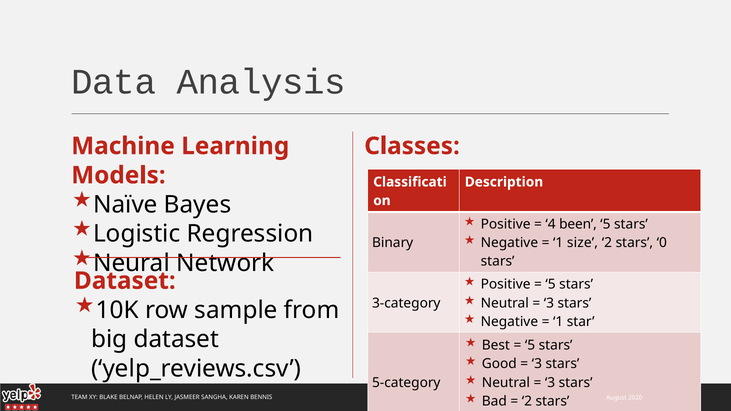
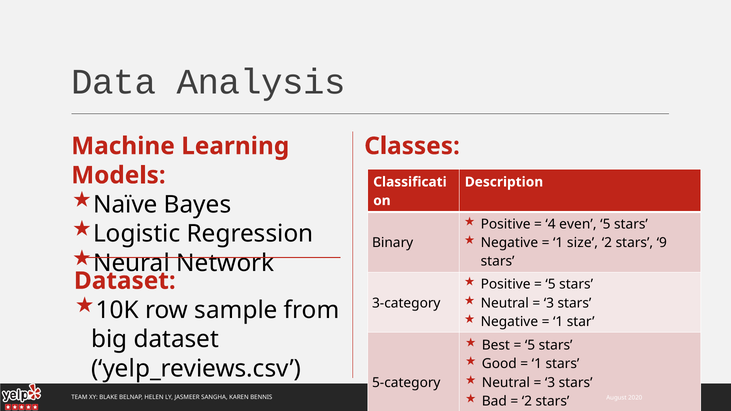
been: been -> even
0: 0 -> 9
3 at (537, 364): 3 -> 1
